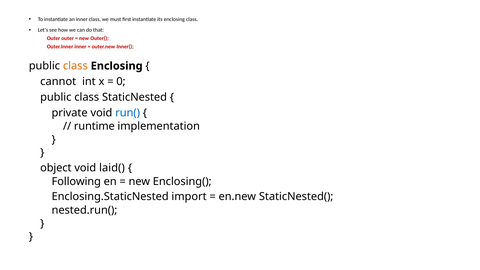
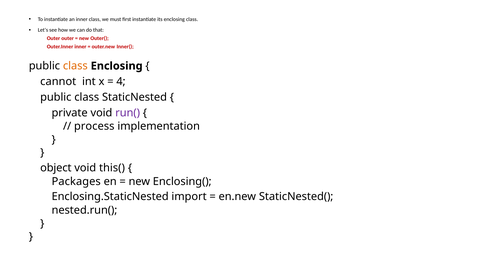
0: 0 -> 4
run( colour: blue -> purple
runtime: runtime -> process
laid(: laid( -> this(
Following: Following -> Packages
